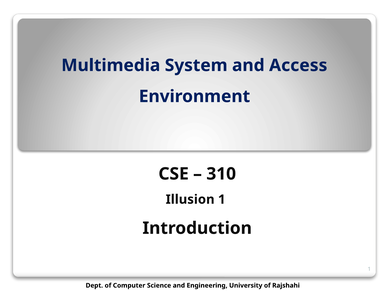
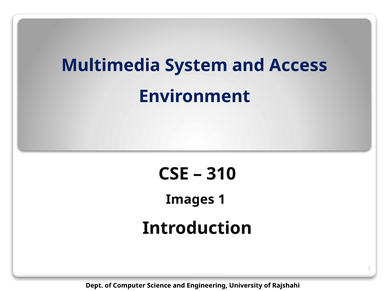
Illusion: Illusion -> Images
